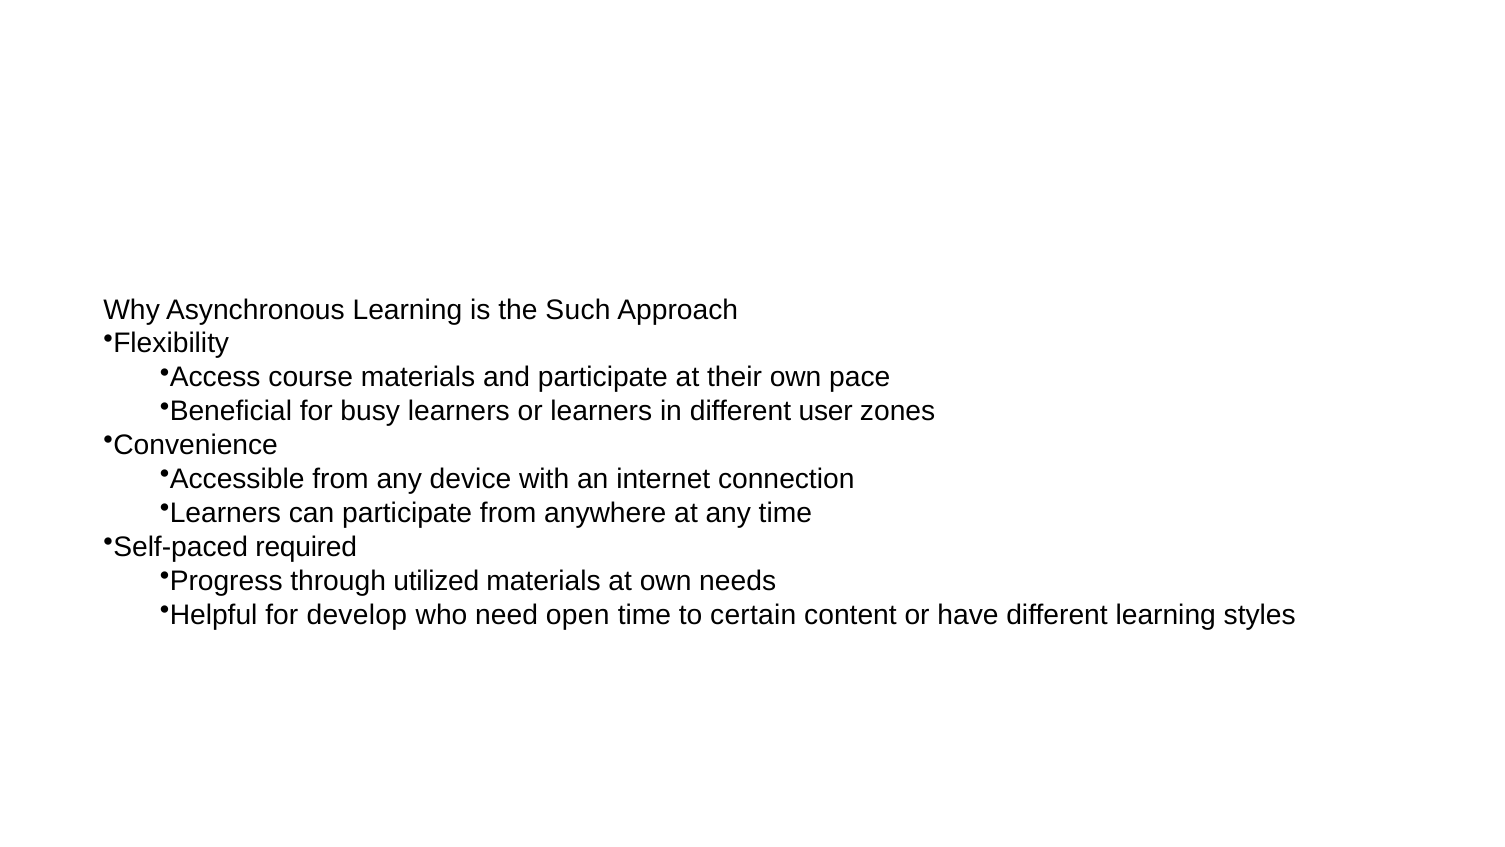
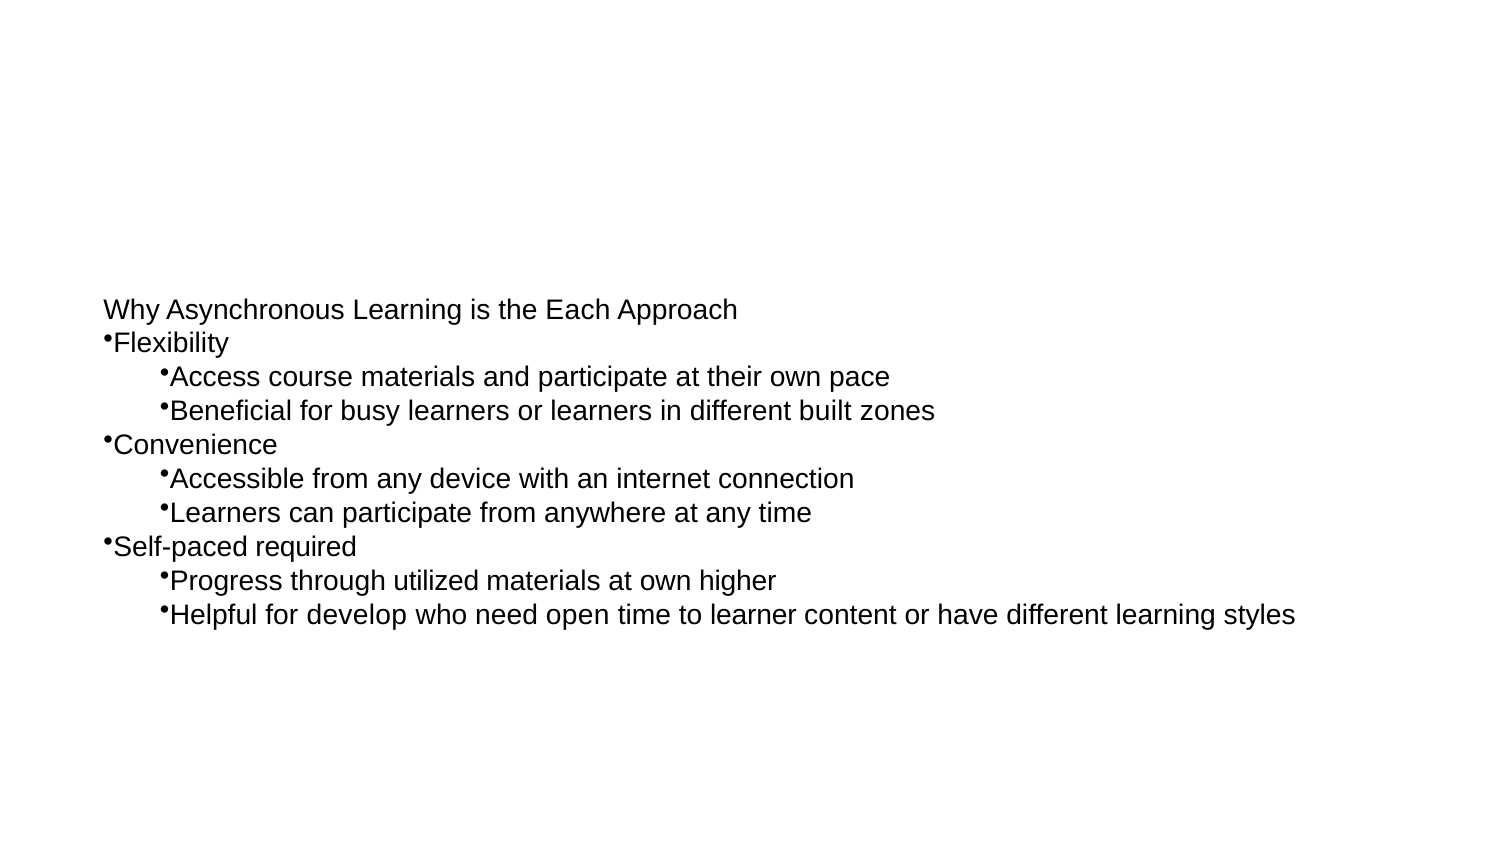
Such: Such -> Each
user: user -> built
needs: needs -> higher
certain: certain -> learner
